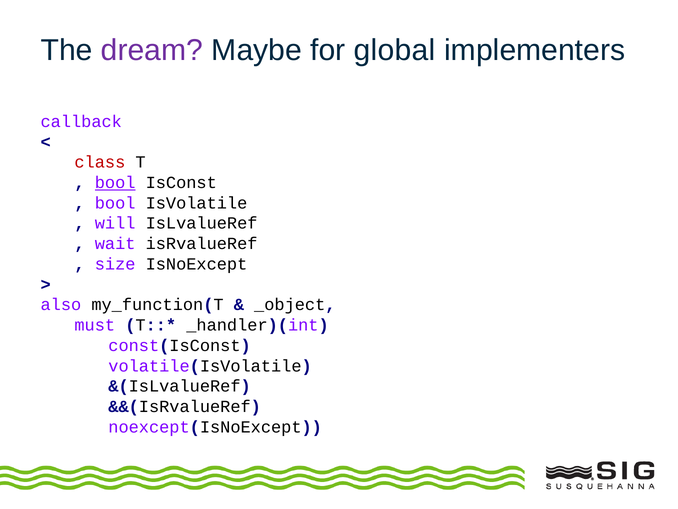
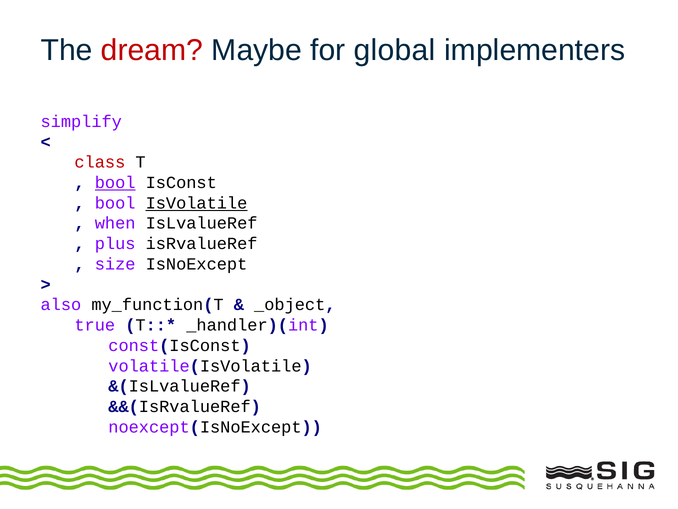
dream colour: purple -> red
callback: callback -> simplify
IsVolatile underline: none -> present
will: will -> when
wait: wait -> plus
must: must -> true
